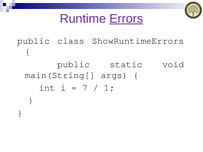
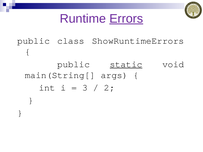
static underline: none -> present
7: 7 -> 3
1: 1 -> 2
